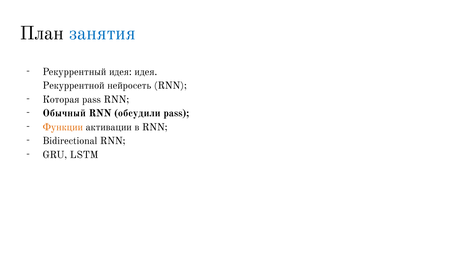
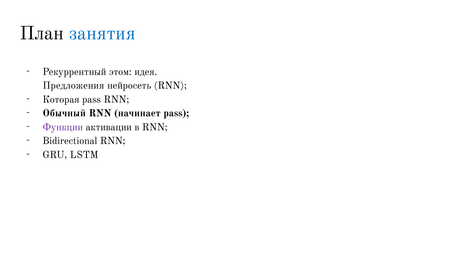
Рекуррентный идея: идея -> этом
Рекуррентной: Рекуррентной -> Предложения
обсудили: обсудили -> начинает
Функции colour: orange -> purple
